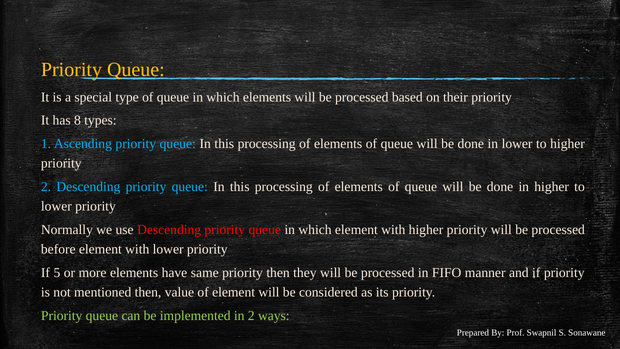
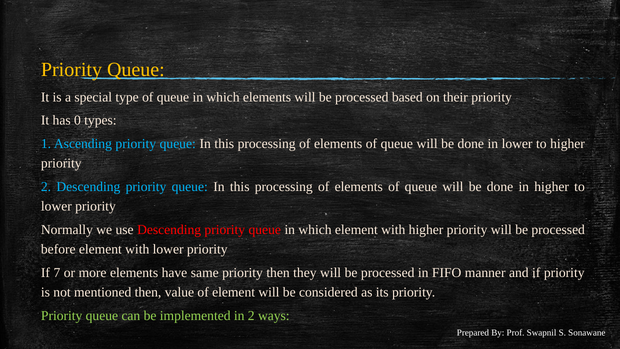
8: 8 -> 0
5: 5 -> 7
